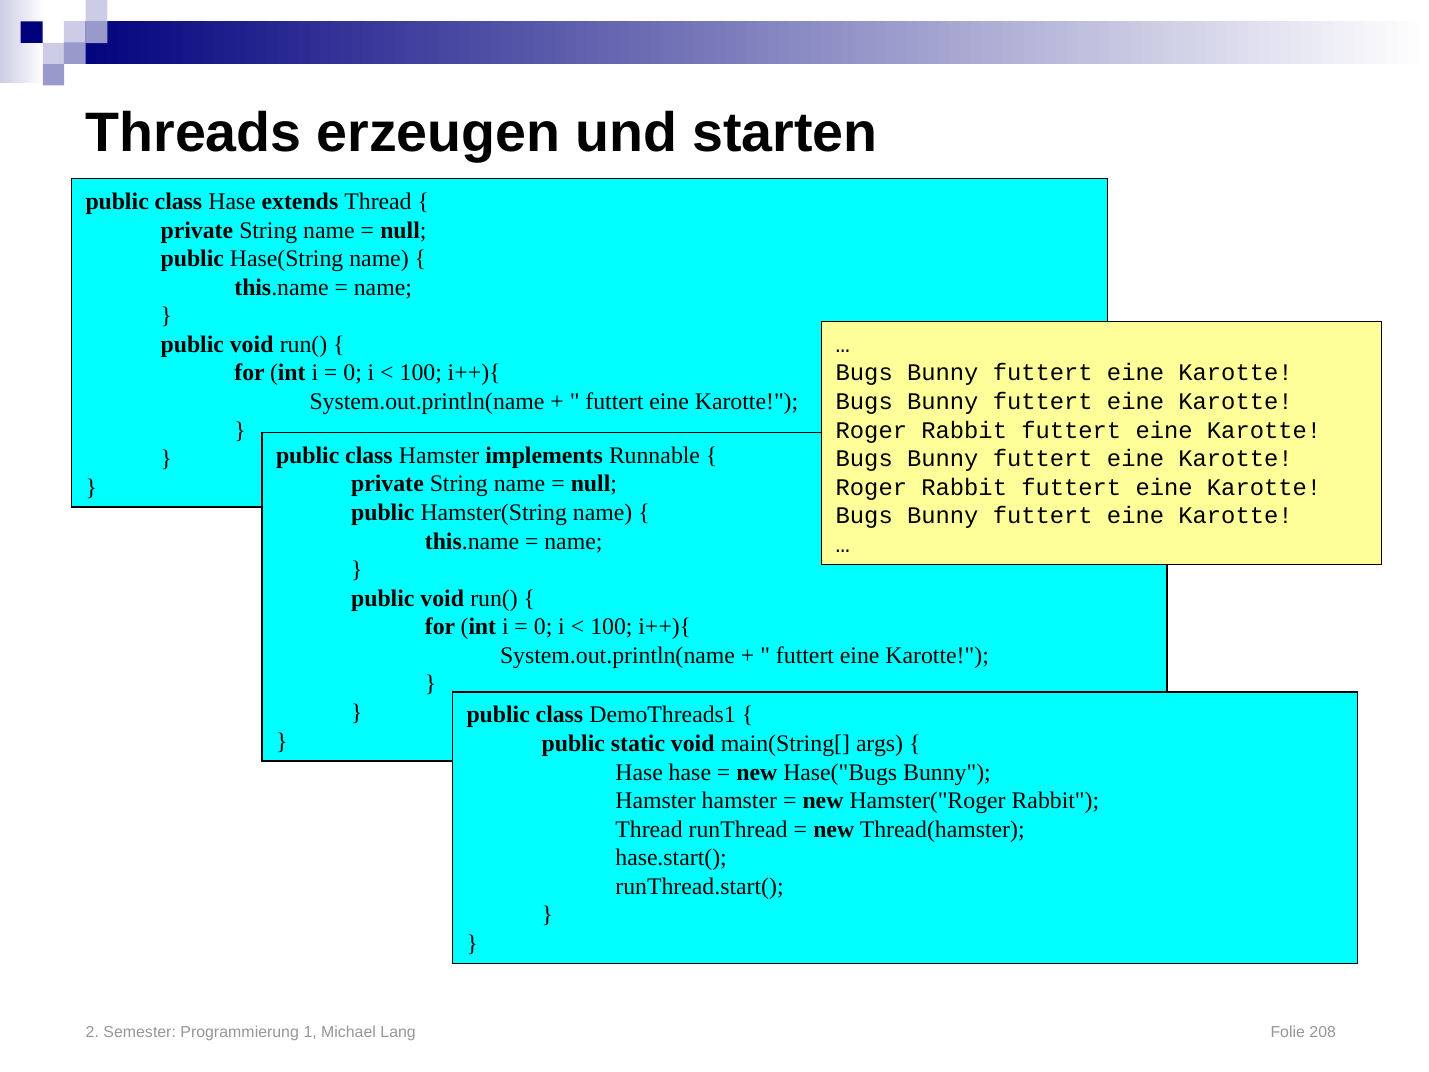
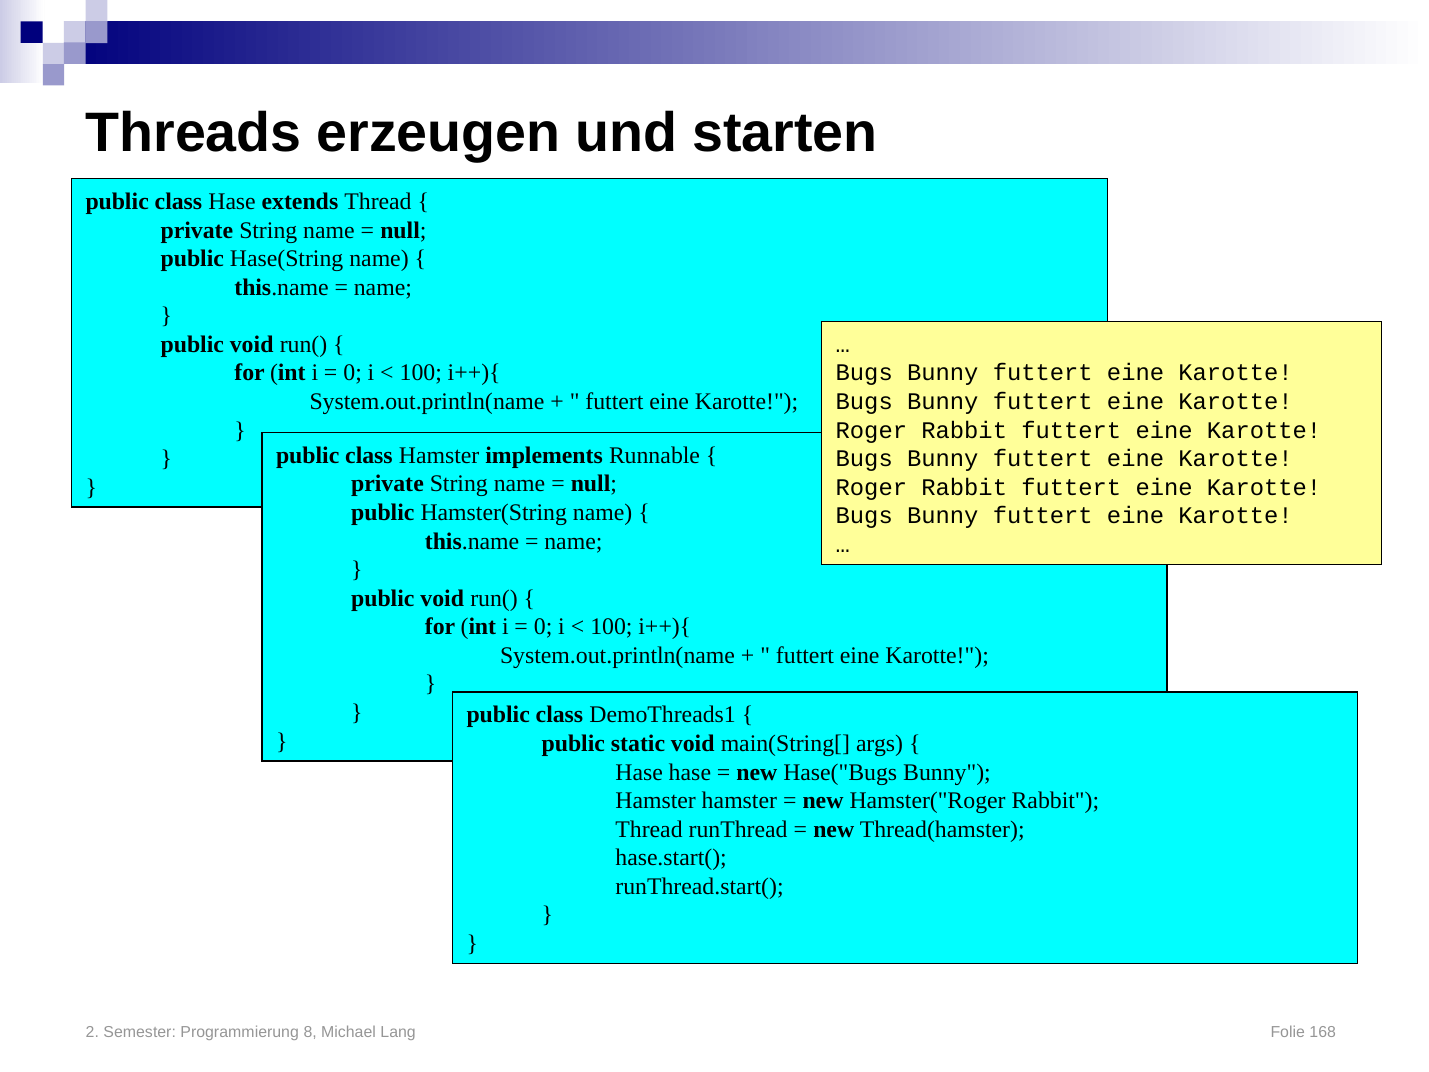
1: 1 -> 8
208: 208 -> 168
